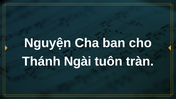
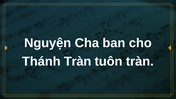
Thánh Ngài: Ngài -> Tràn
